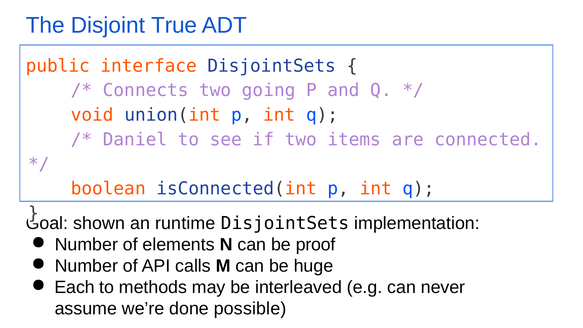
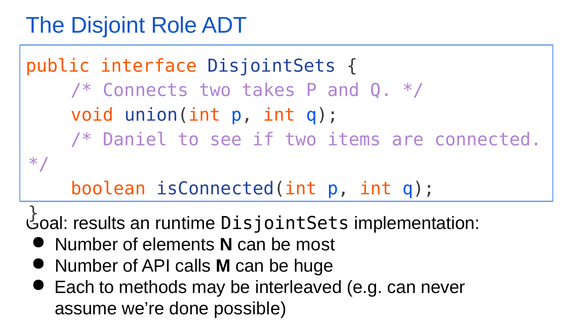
True: True -> Role
going: going -> takes
shown: shown -> results
proof: proof -> most
